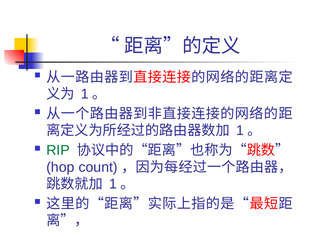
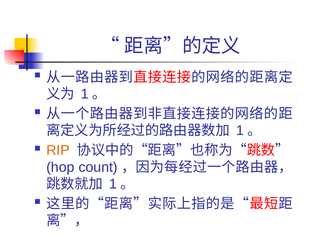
RIP colour: green -> orange
